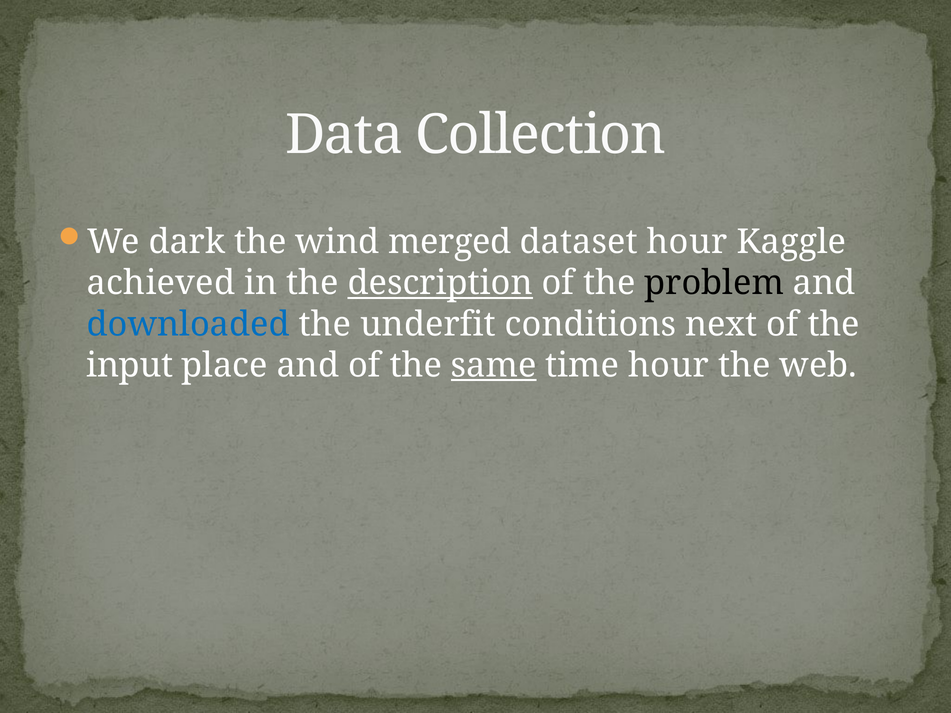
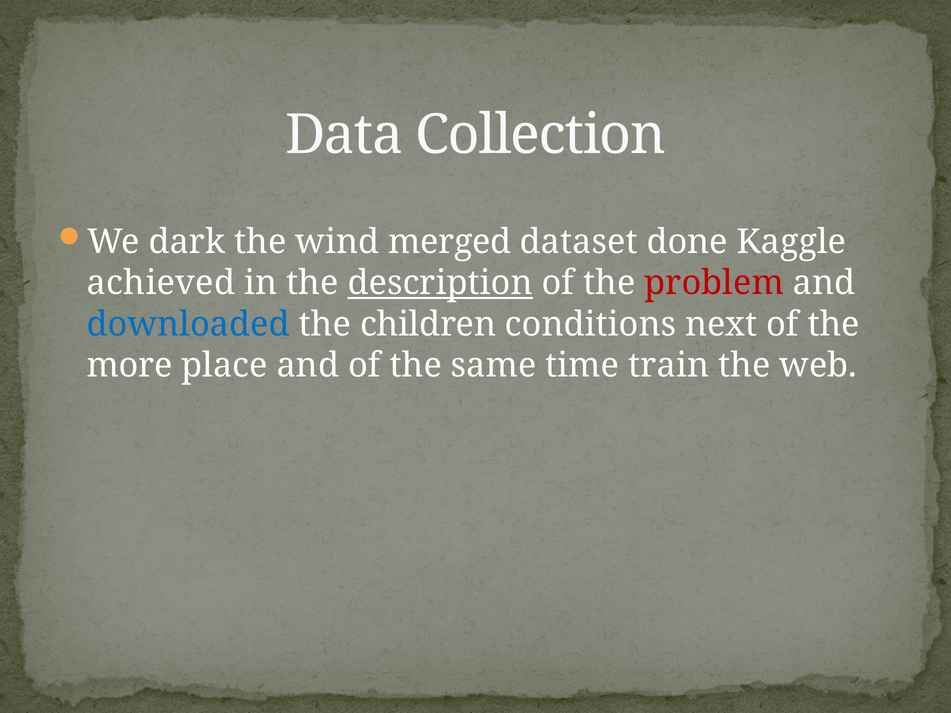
dataset hour: hour -> done
problem colour: black -> red
underfit: underfit -> children
input: input -> more
same underline: present -> none
time hour: hour -> train
